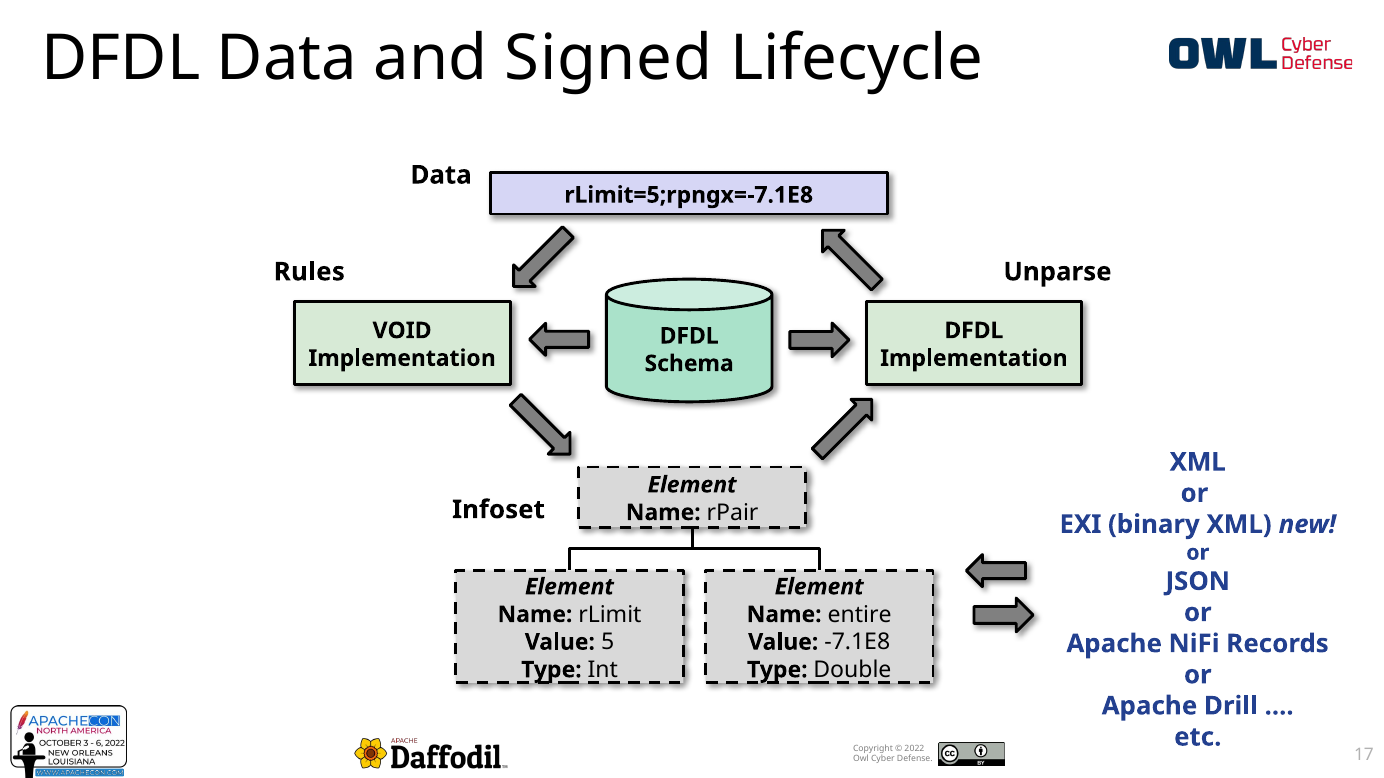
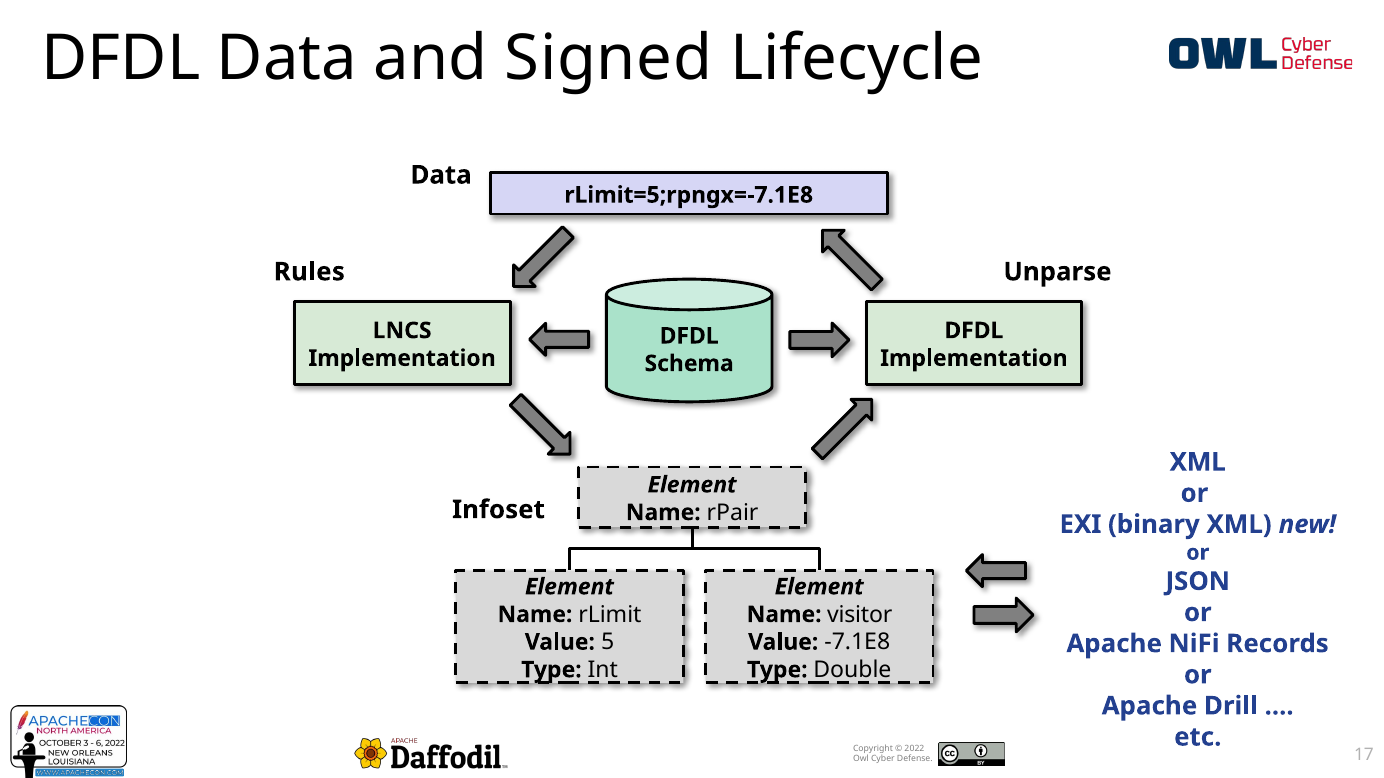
VOID: VOID -> LNCS
entire: entire -> visitor
